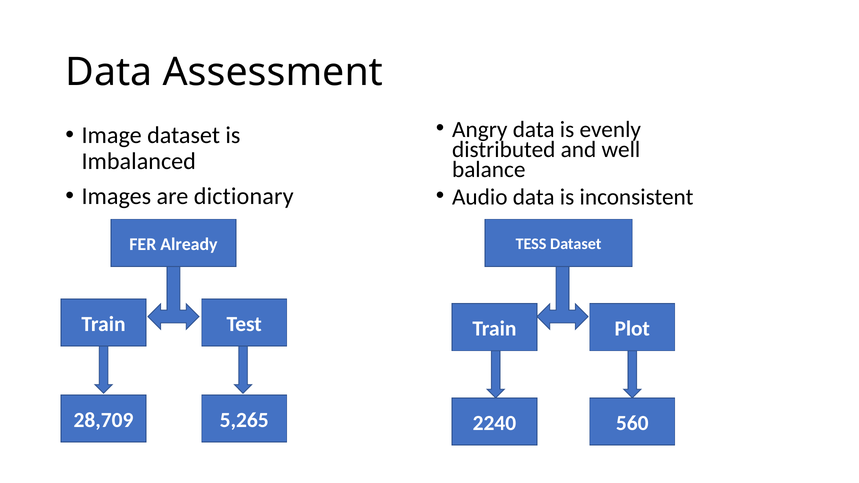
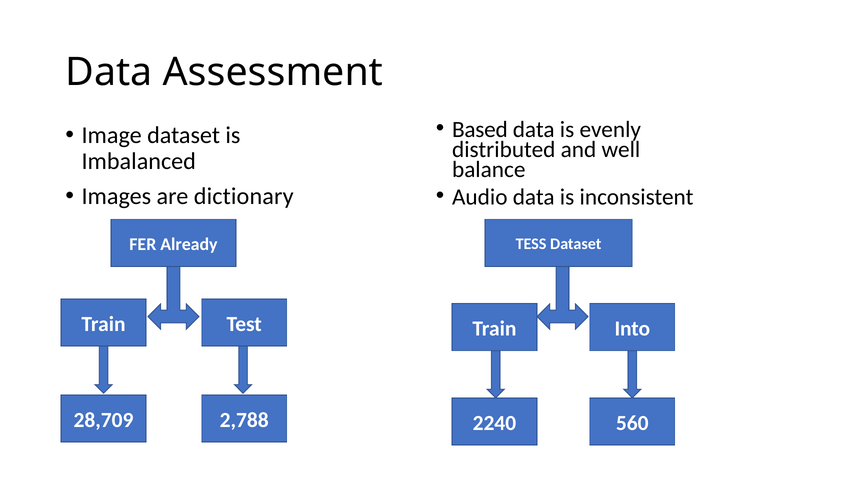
Angry: Angry -> Based
Plot: Plot -> Into
5,265: 5,265 -> 2,788
